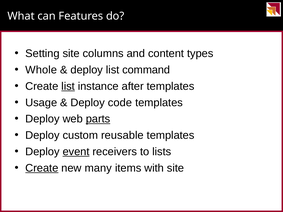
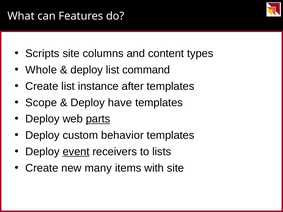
Setting: Setting -> Scripts
list at (68, 86) underline: present -> none
Usage: Usage -> Scope
code: code -> have
reusable: reusable -> behavior
Create at (42, 168) underline: present -> none
